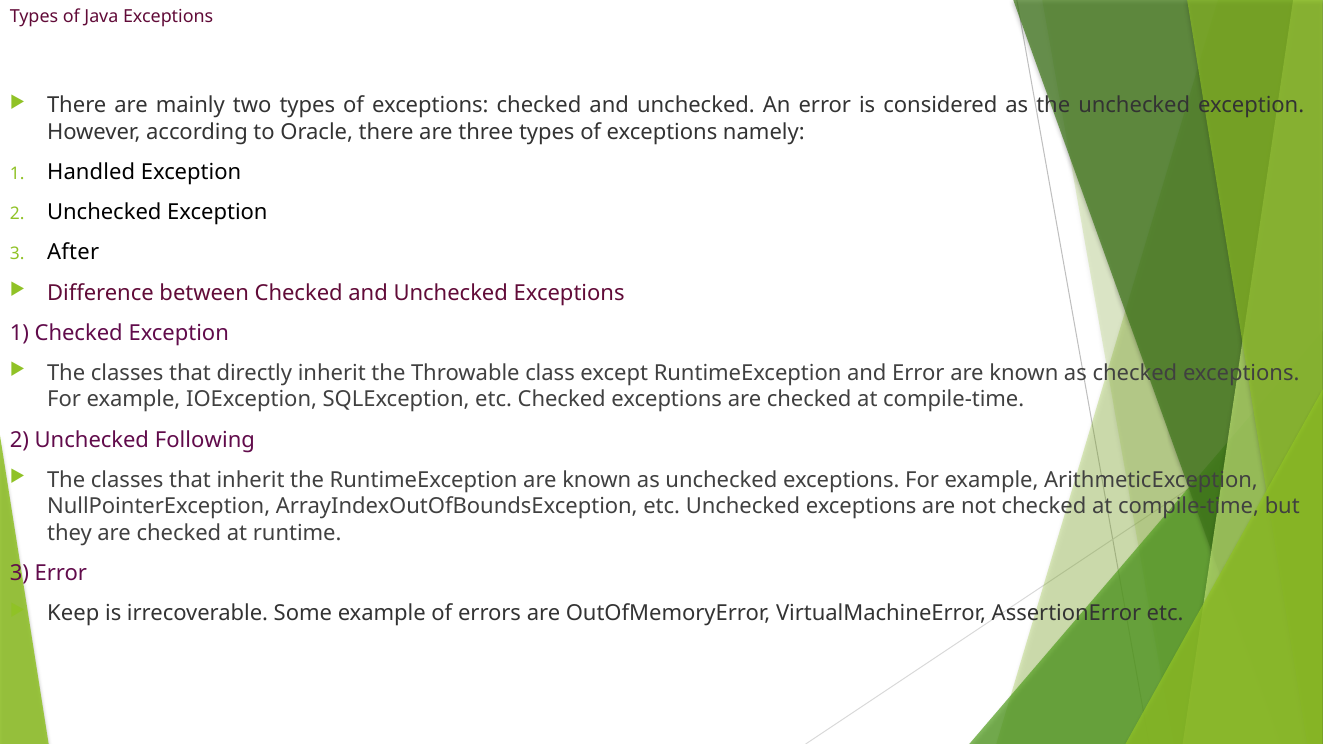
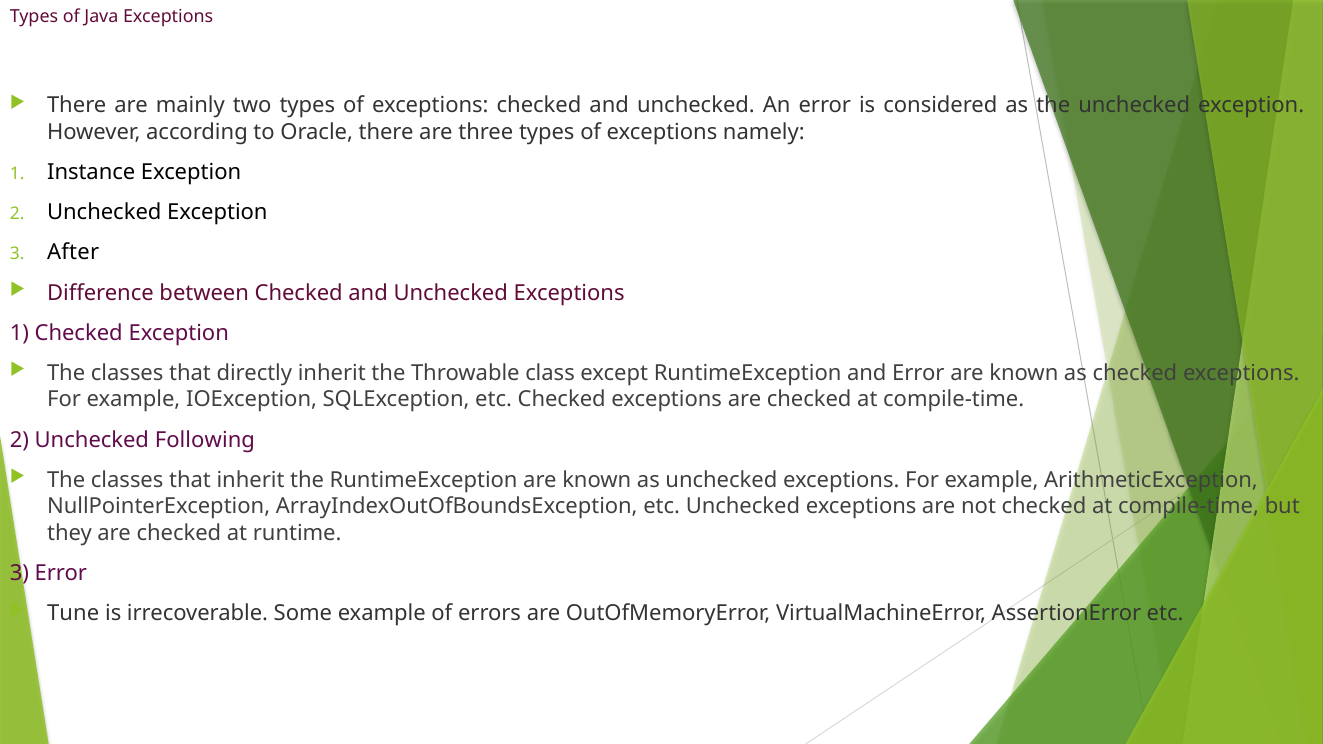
Handled: Handled -> Instance
Keep: Keep -> Tune
